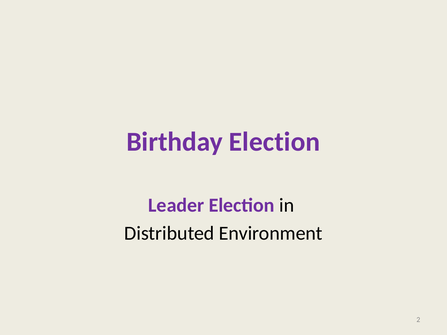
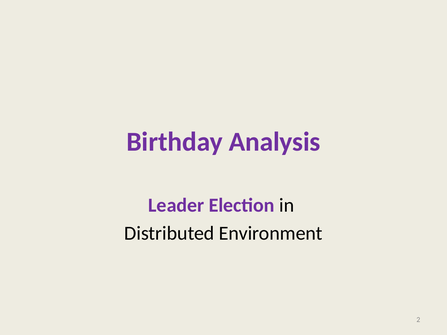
Birthday Election: Election -> Analysis
